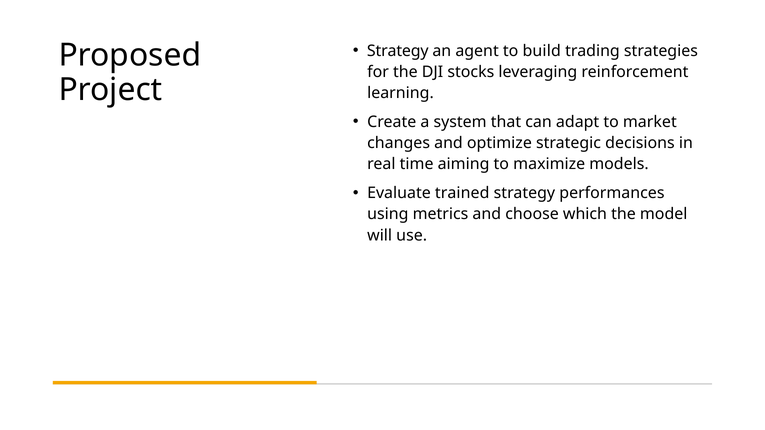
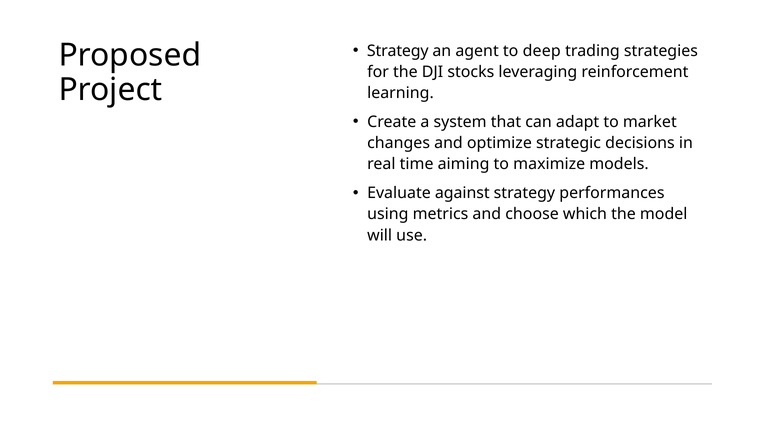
build: build -> deep
trained: trained -> against
